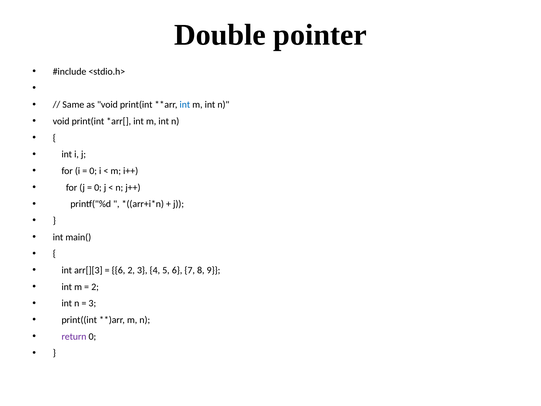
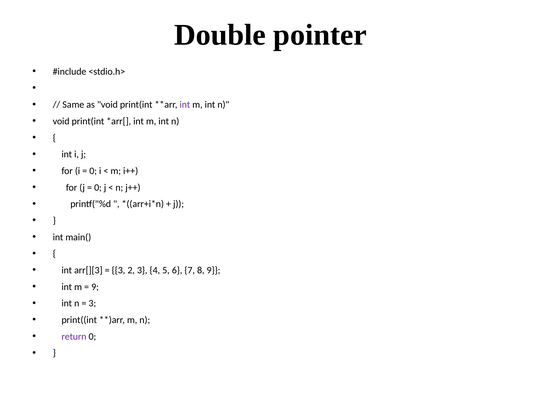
int at (185, 105) colour: blue -> purple
6 at (118, 270): 6 -> 3
2 at (95, 287): 2 -> 9
